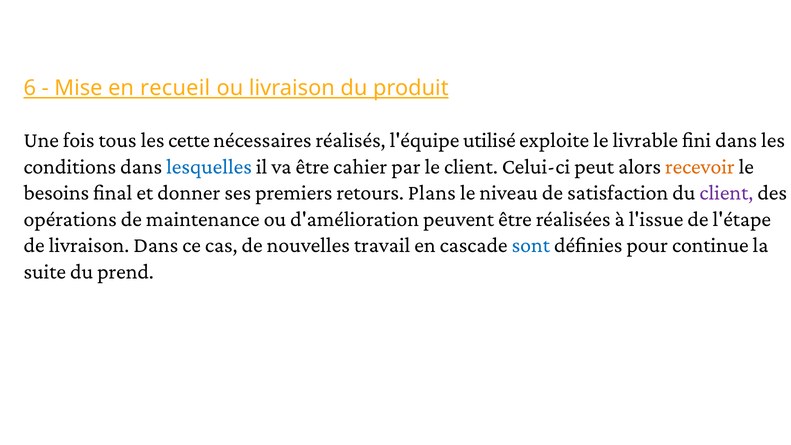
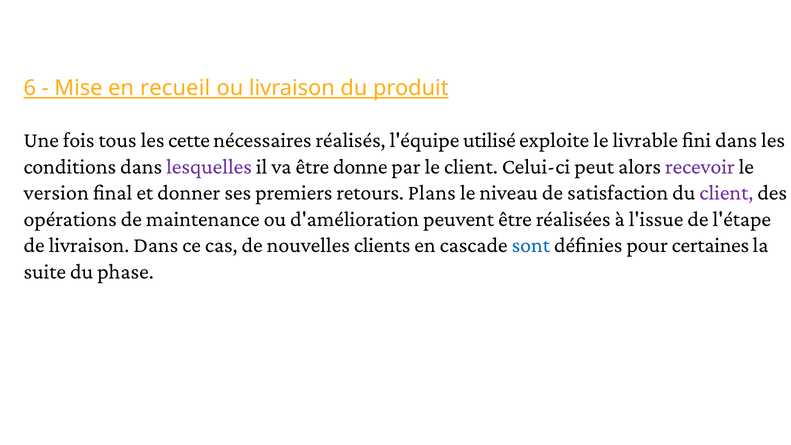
lesquelles colour: blue -> purple
cahier: cahier -> donne
recevoir colour: orange -> purple
besoins: besoins -> version
travail: travail -> clients
continue: continue -> certaines
prend: prend -> phase
